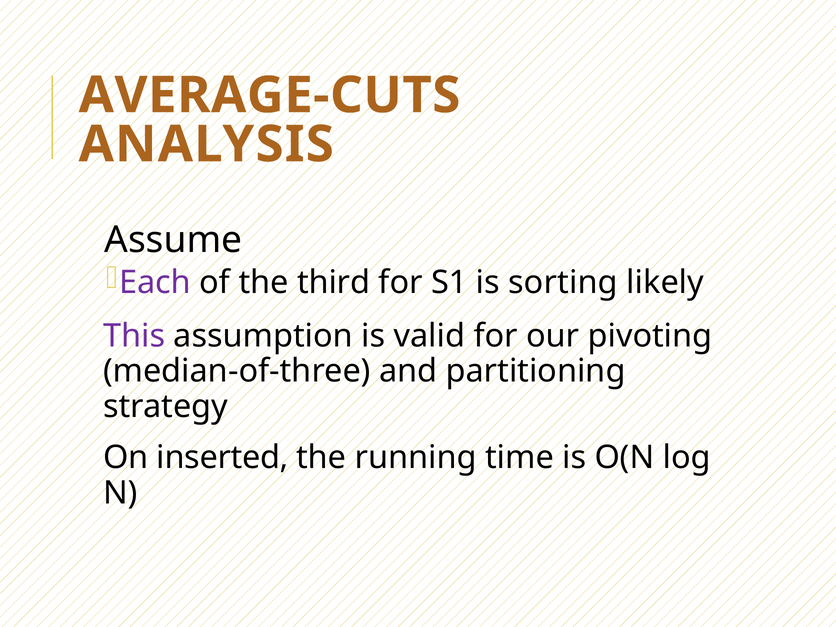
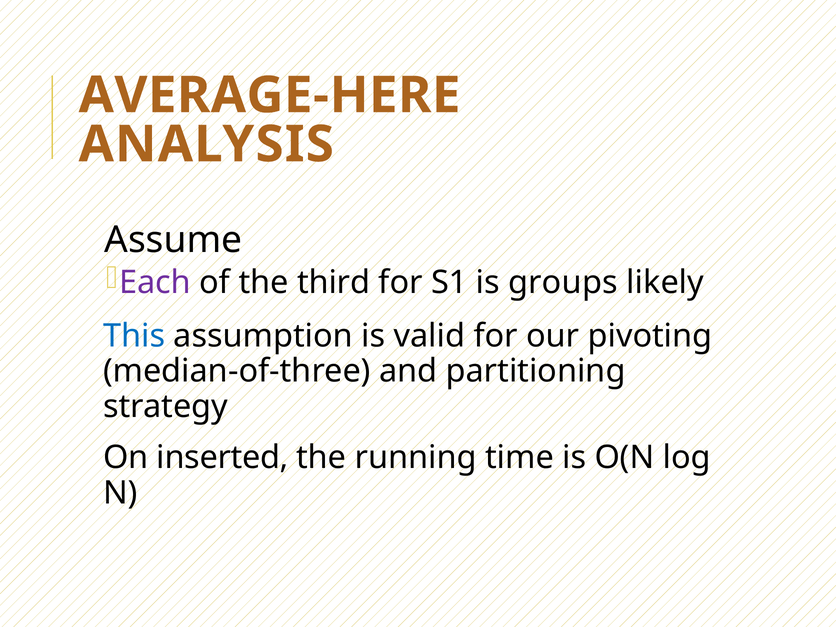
AVERAGE-CUTS: AVERAGE-CUTS -> AVERAGE-HERE
sorting: sorting -> groups
This colour: purple -> blue
